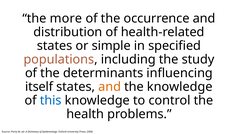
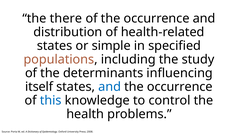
more: more -> there
and at (110, 87) colour: orange -> blue
knowledge at (180, 87): knowledge -> occurrence
